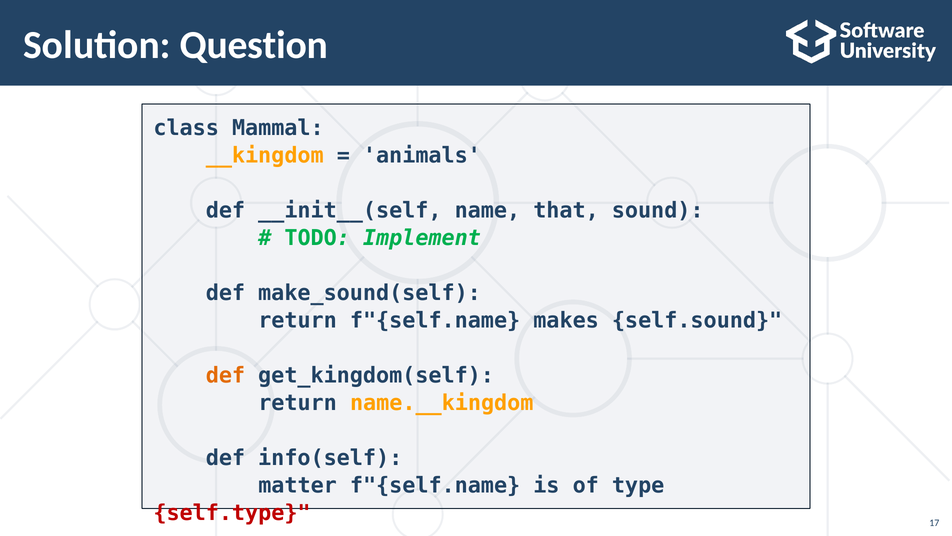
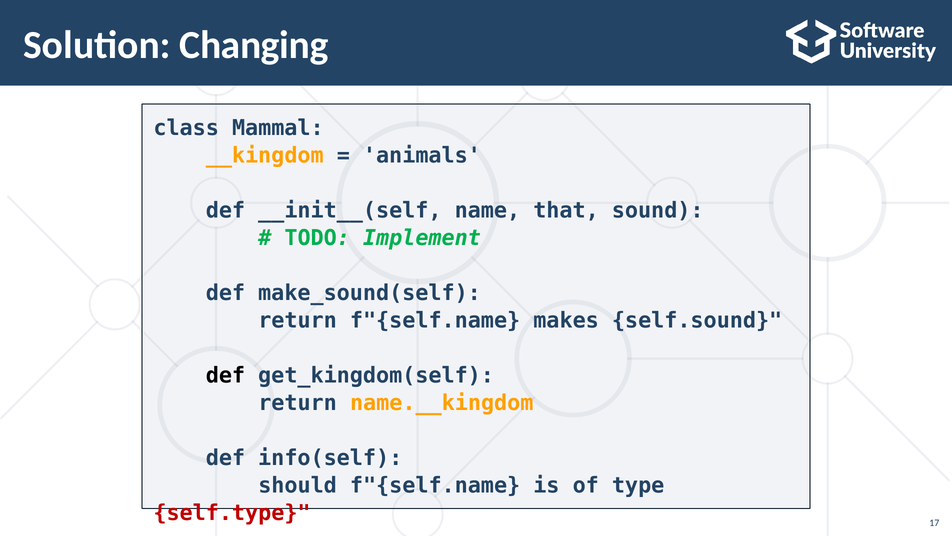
Question: Question -> Changing
def at (225, 375) colour: orange -> black
matter: matter -> should
